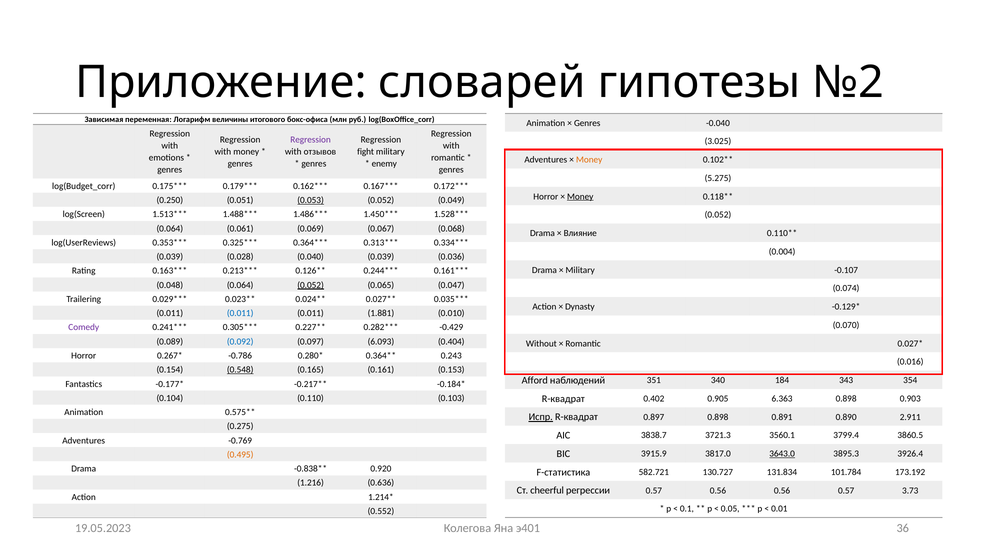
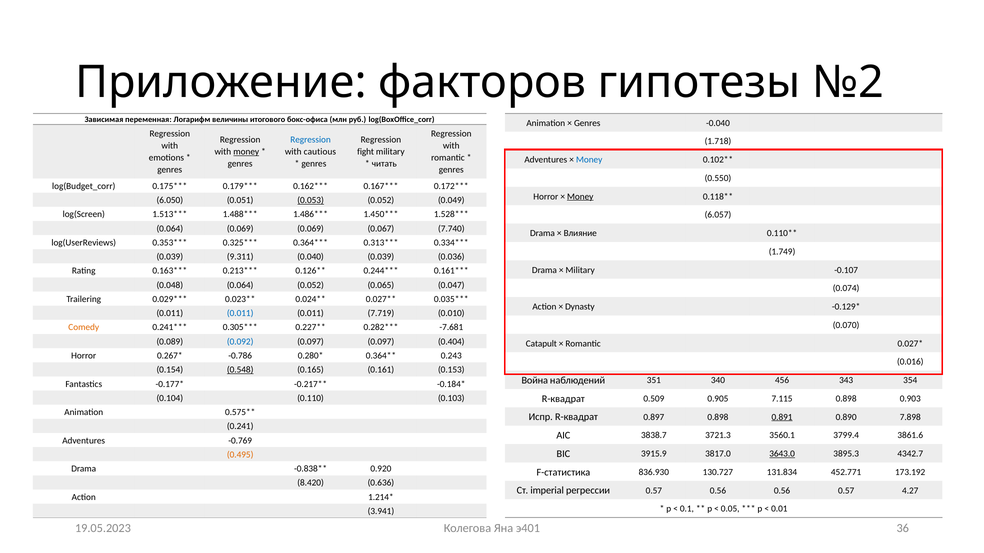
словарей: словарей -> факторов
Regression at (311, 140) colour: purple -> blue
3.025: 3.025 -> 1.718
money at (246, 152) underline: none -> present
отзывов: отзывов -> cautious
Money at (589, 160) colour: orange -> blue
enemy: enemy -> читать
5.275: 5.275 -> 0.550
0.250: 0.250 -> 6.050
0.052 at (718, 215): 0.052 -> 6.057
0.064 0.061: 0.061 -> 0.069
0.068: 0.068 -> 7.740
0.004: 0.004 -> 1.749
0.028: 0.028 -> 9.311
0.052 at (311, 285) underline: present -> none
1.881: 1.881 -> 7.719
Comedy colour: purple -> orange
-0.429: -0.429 -> -7.681
0.097 6.093: 6.093 -> 0.097
Without: Without -> Catapult
Afford: Afford -> Война
184: 184 -> 456
0.402: 0.402 -> 0.509
6.363: 6.363 -> 7.115
Испр underline: present -> none
0.891 underline: none -> present
2.911: 2.911 -> 7.898
0.275: 0.275 -> 0.241
3860.5: 3860.5 -> 3861.6
3926.4: 3926.4 -> 4342.7
582.721: 582.721 -> 836.930
101.784: 101.784 -> 452.771
1.216: 1.216 -> 8.420
cheerful: cheerful -> imperial
3.73: 3.73 -> 4.27
0.552: 0.552 -> 3.941
